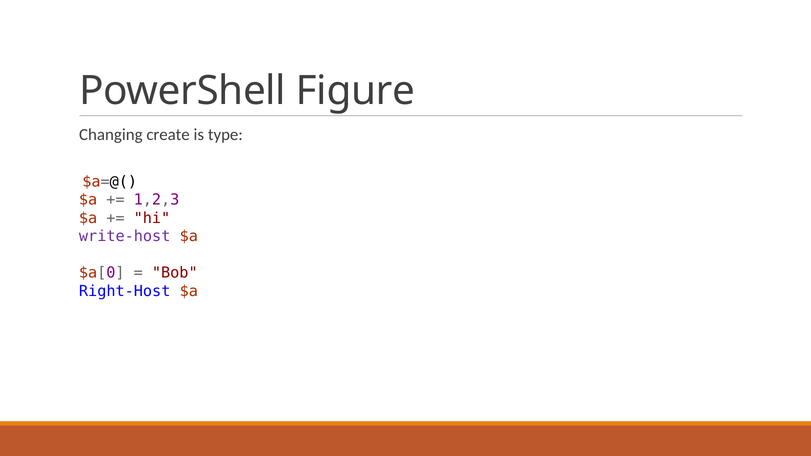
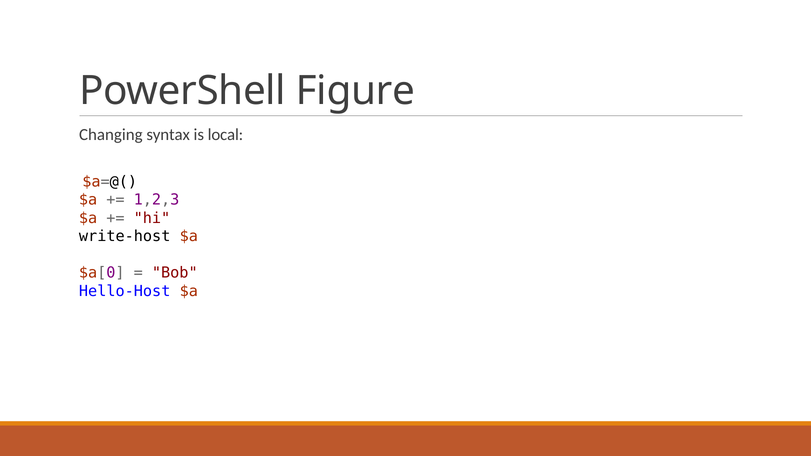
create: create -> syntax
type: type -> local
write-host colour: purple -> black
Right-Host: Right-Host -> Hello-Host
